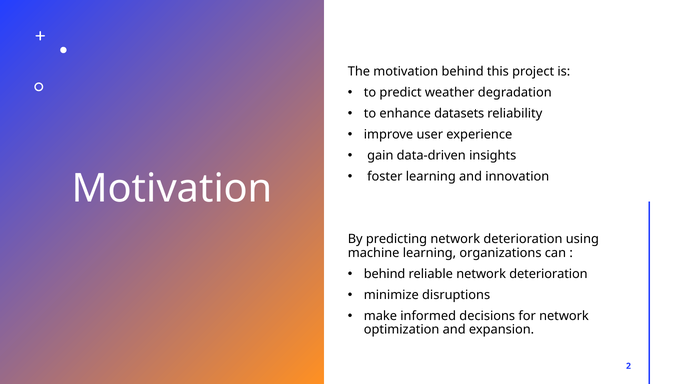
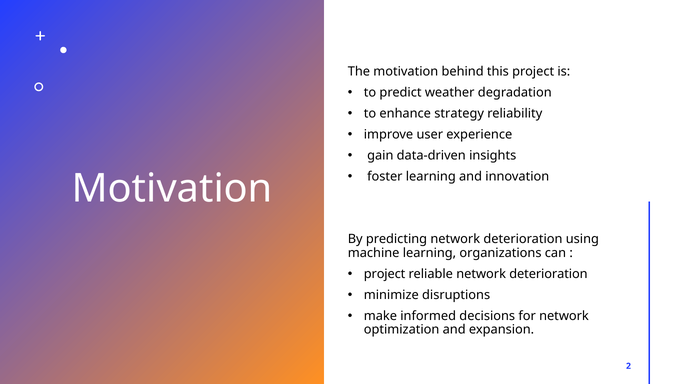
datasets: datasets -> strategy
behind at (385, 274): behind -> project
